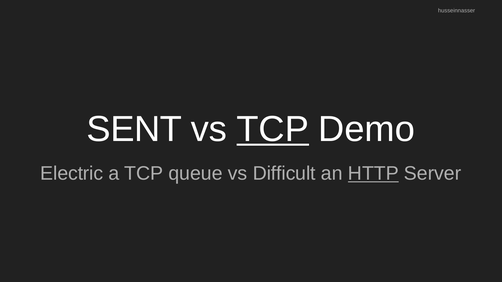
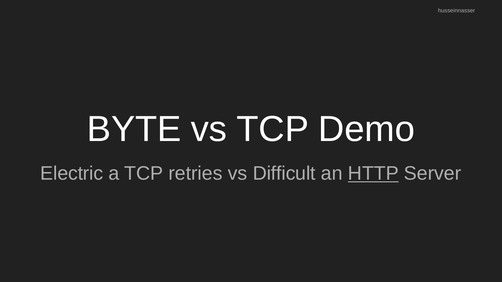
SENT: SENT -> BYTE
TCP at (273, 129) underline: present -> none
queue: queue -> retries
